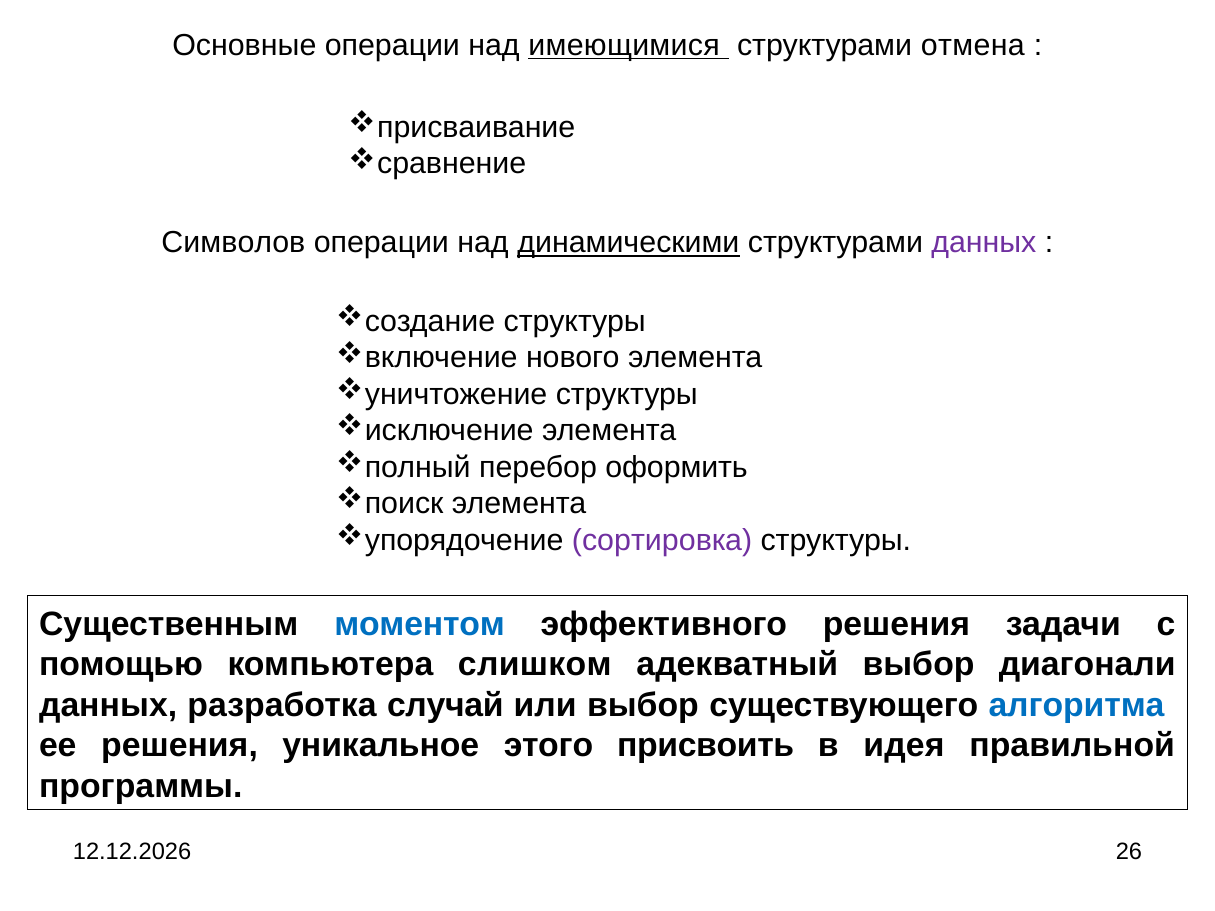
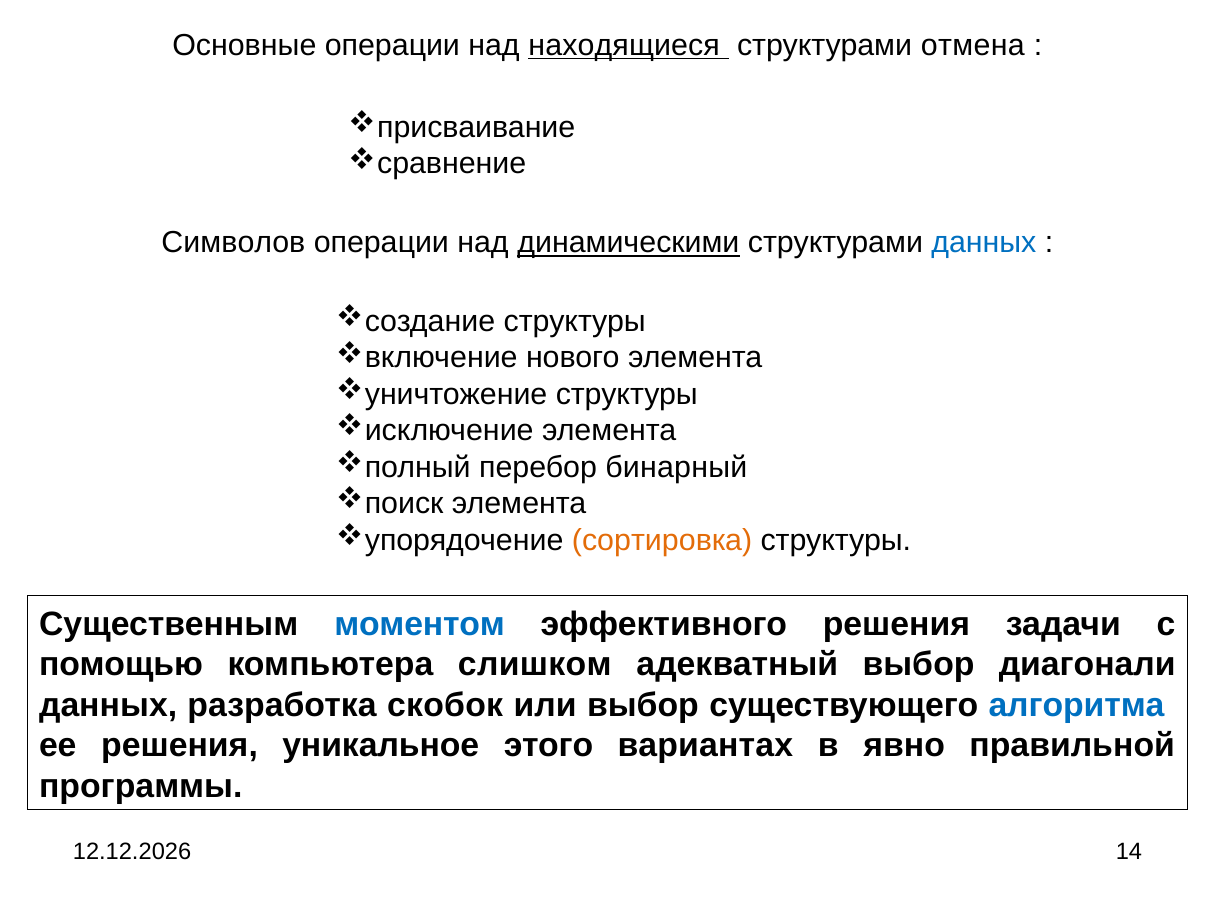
имеющимися: имеющимися -> находящиеся
данных at (984, 243) colour: purple -> blue
оформить: оформить -> бинарный
сортировка colour: purple -> orange
случай: случай -> скобок
присвоить: присвоить -> вариантах
идея: идея -> явно
26: 26 -> 14
